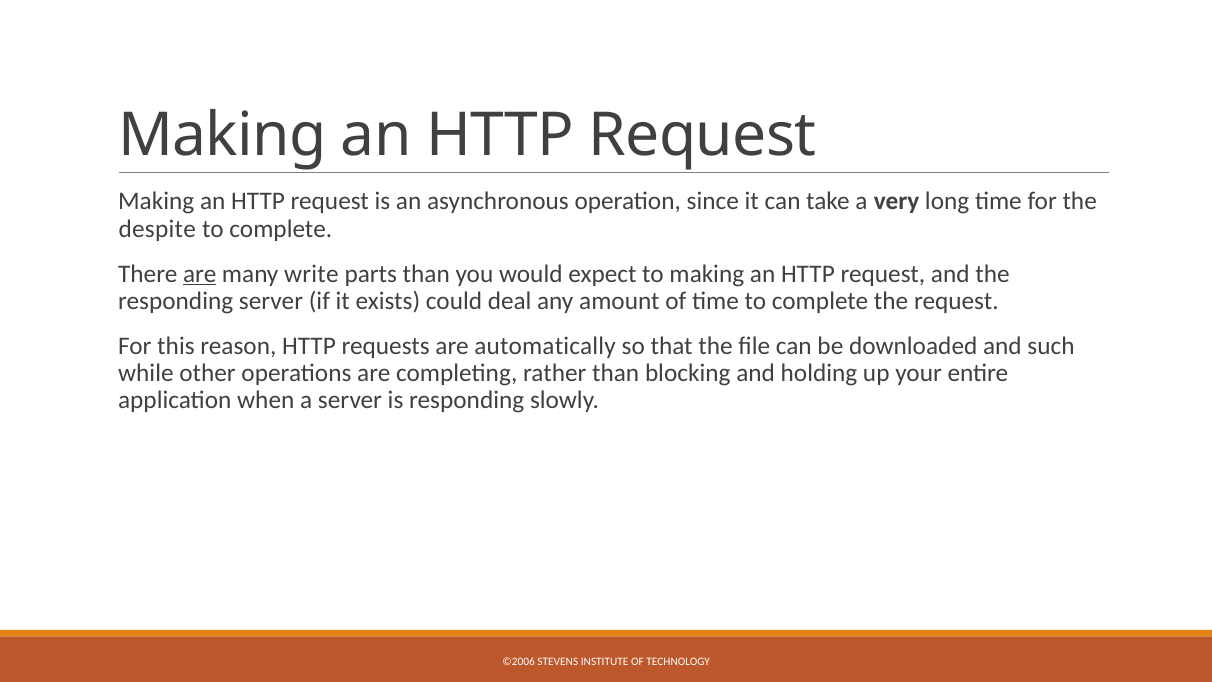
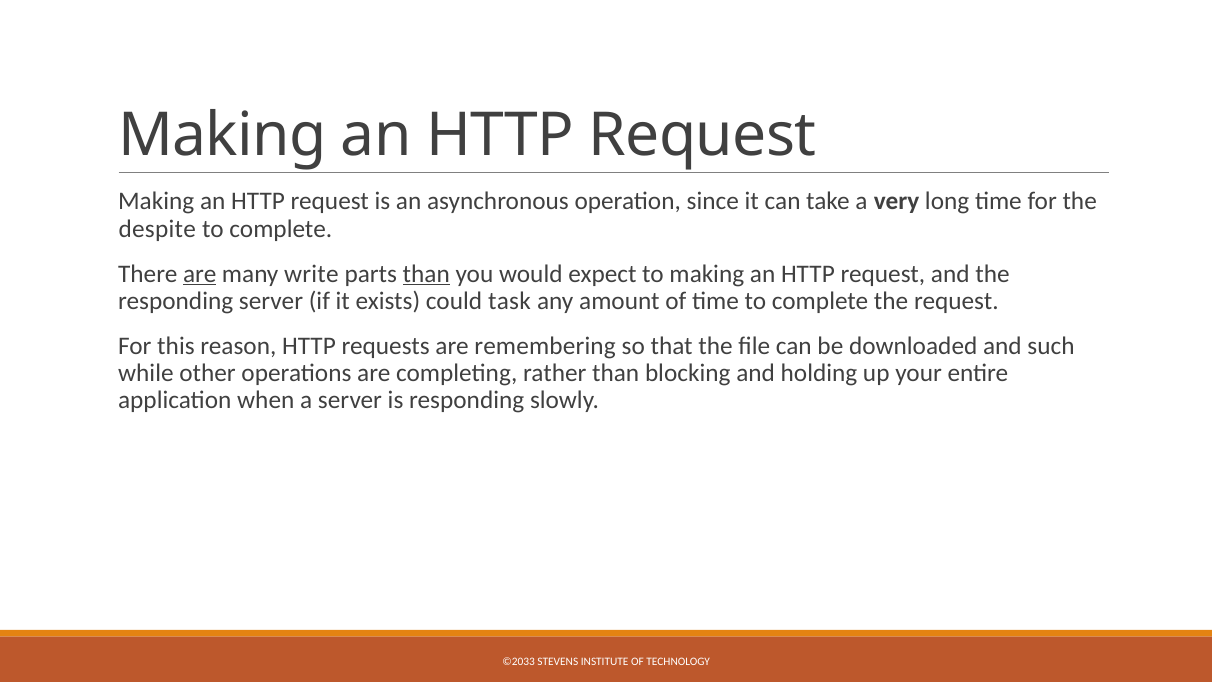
than at (426, 274) underline: none -> present
deal: deal -> task
automatically: automatically -> remembering
©2006: ©2006 -> ©2033
